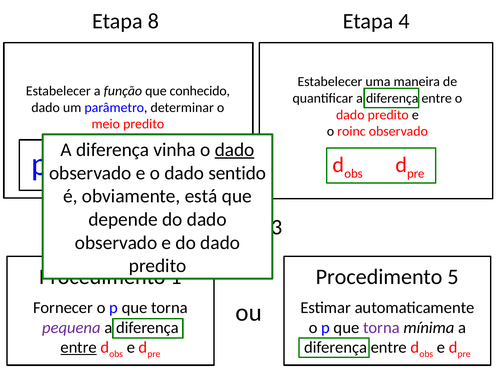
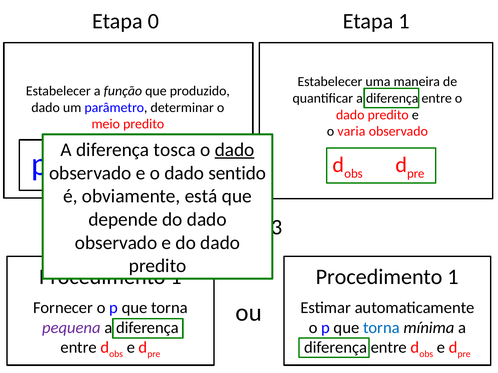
8: 8 -> 0
Etapa 4: 4 -> 1
conhecido: conhecido -> produzido
roinc: roinc -> varia
vinha: vinha -> tosca
5 at (453, 277): 5 -> 1
torna at (381, 328) colour: purple -> blue
entre at (79, 348) underline: present -> none
